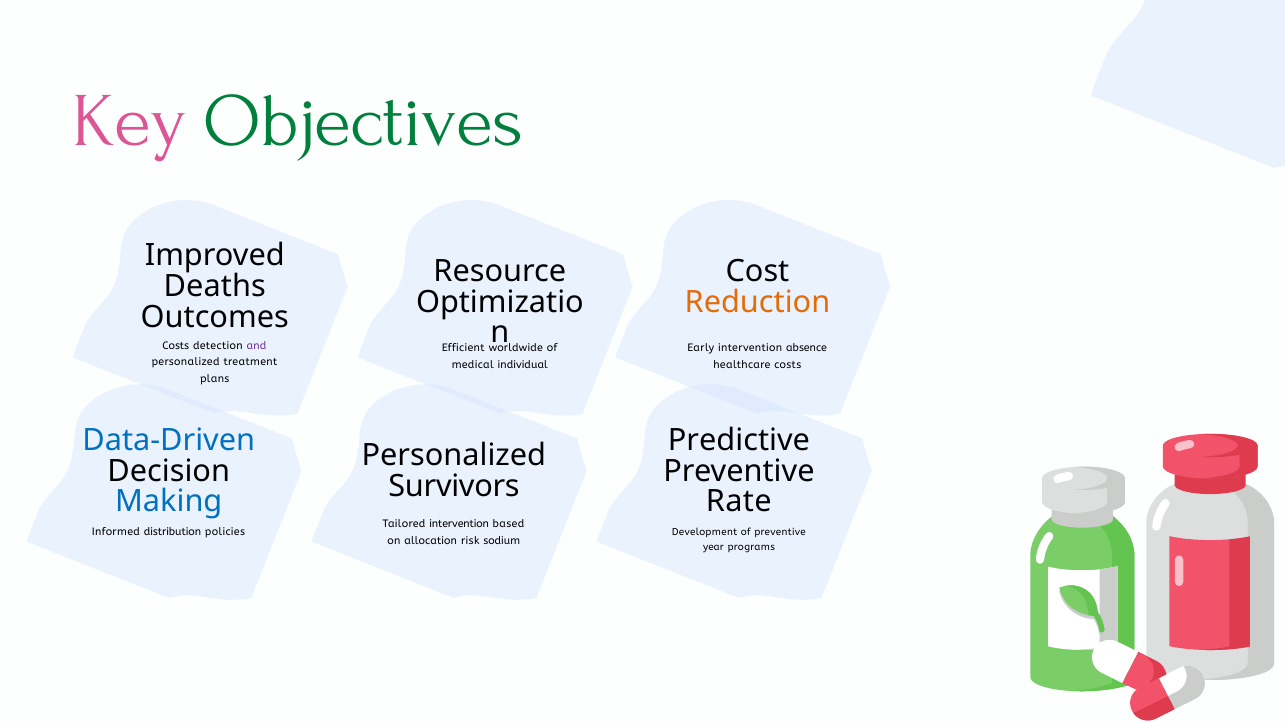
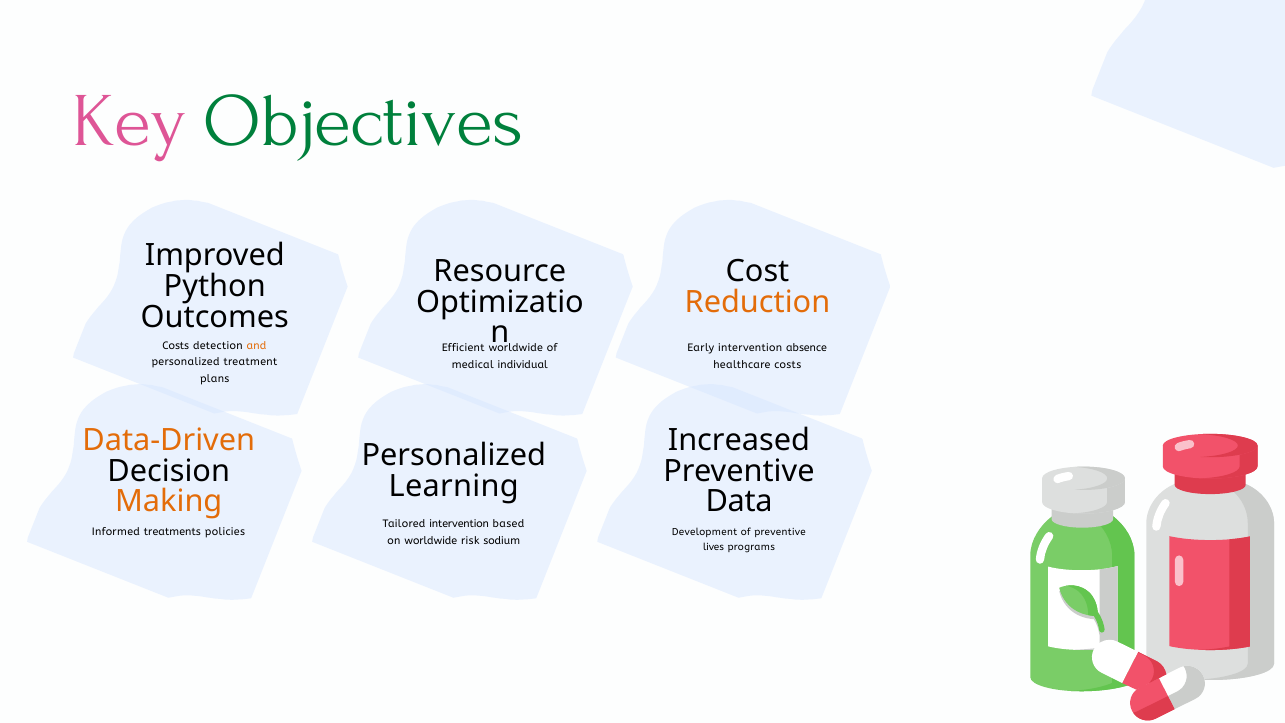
Deaths: Deaths -> Python
and colour: purple -> orange
Data-Driven colour: blue -> orange
Predictive: Predictive -> Increased
Survivors: Survivors -> Learning
Making colour: blue -> orange
Rate: Rate -> Data
distribution: distribution -> treatments
on allocation: allocation -> worldwide
year: year -> lives
